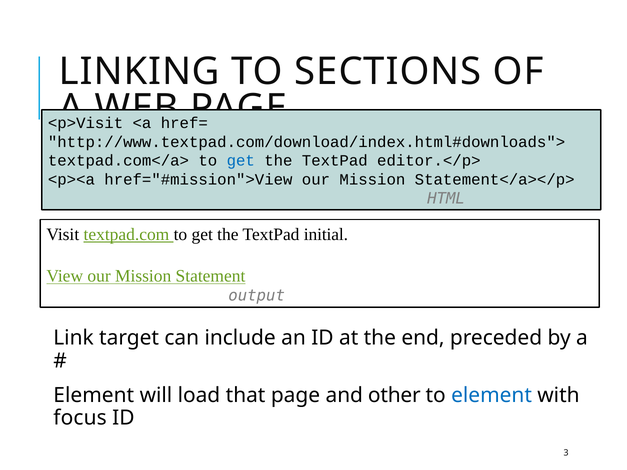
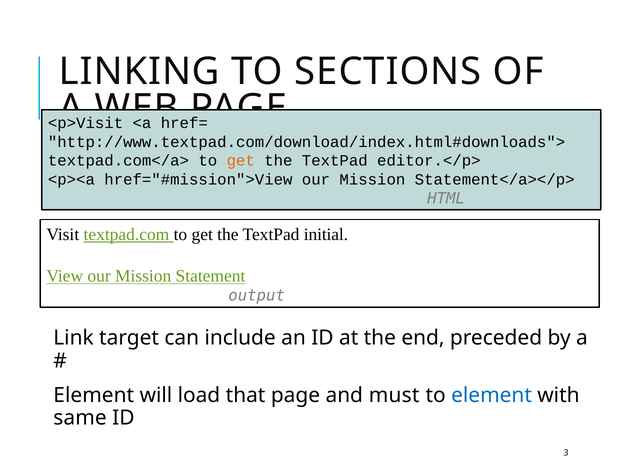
get at (241, 161) colour: blue -> orange
other: other -> must
focus: focus -> same
